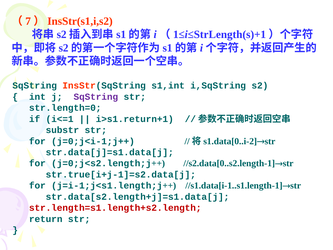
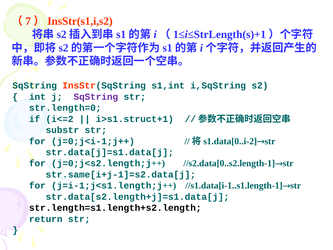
i<=1: i<=1 -> i<=2
i>s1.return+1: i>s1.return+1 -> i>s1.struct+1
str.true[i+j-1]=s2.data[j: str.true[i+j-1]=s2.data[j -> str.same[i+j-1]=s2.data[j
str.length=s1.length+s2.length colour: red -> black
